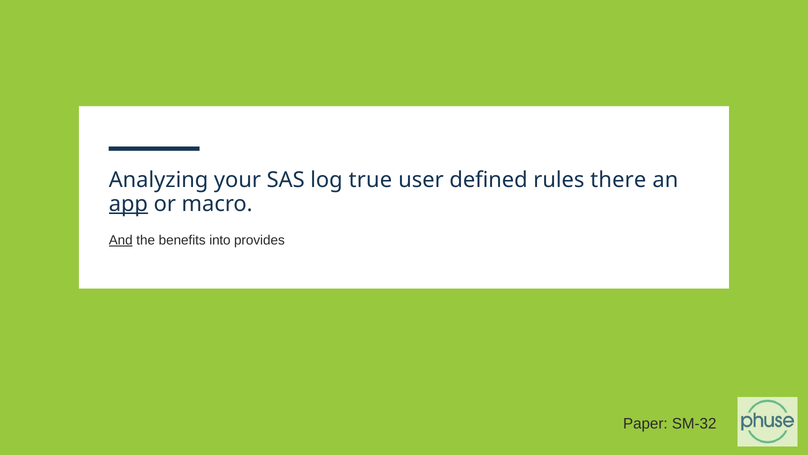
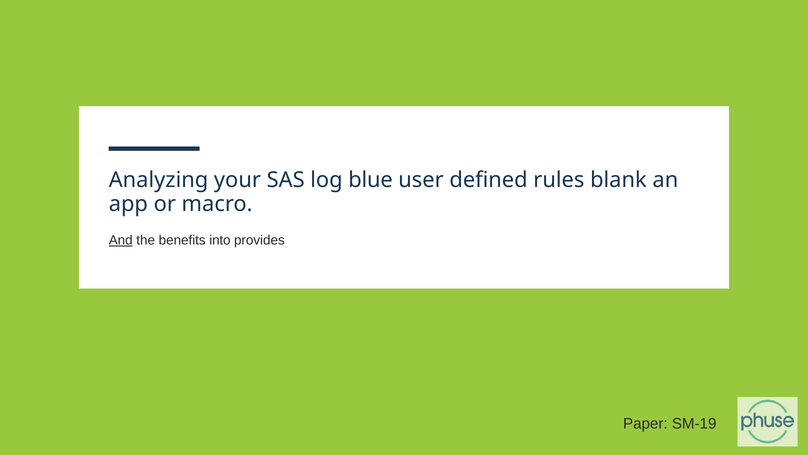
true: true -> blue
there: there -> blank
app underline: present -> none
SM-32: SM-32 -> SM-19
